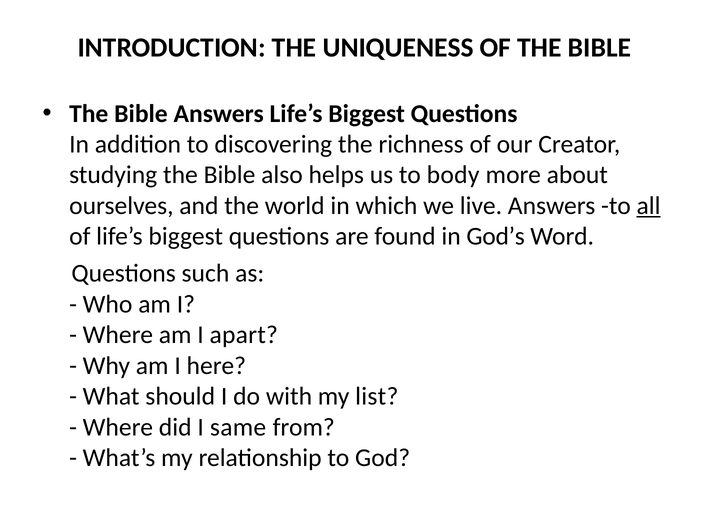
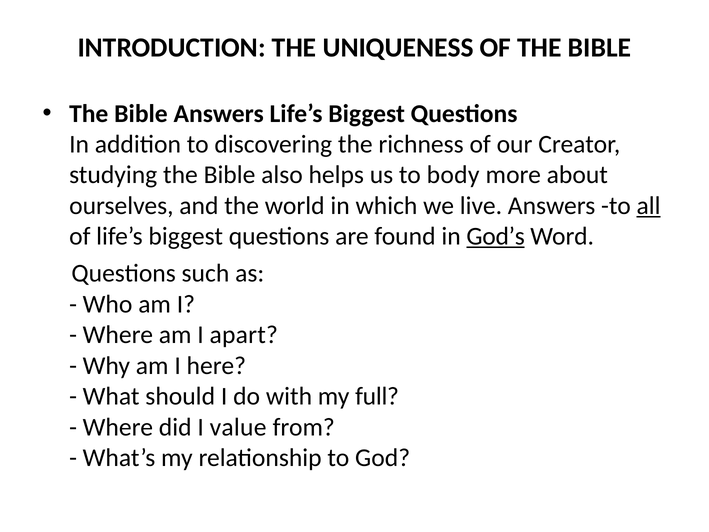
God’s underline: none -> present
list: list -> full
same: same -> value
